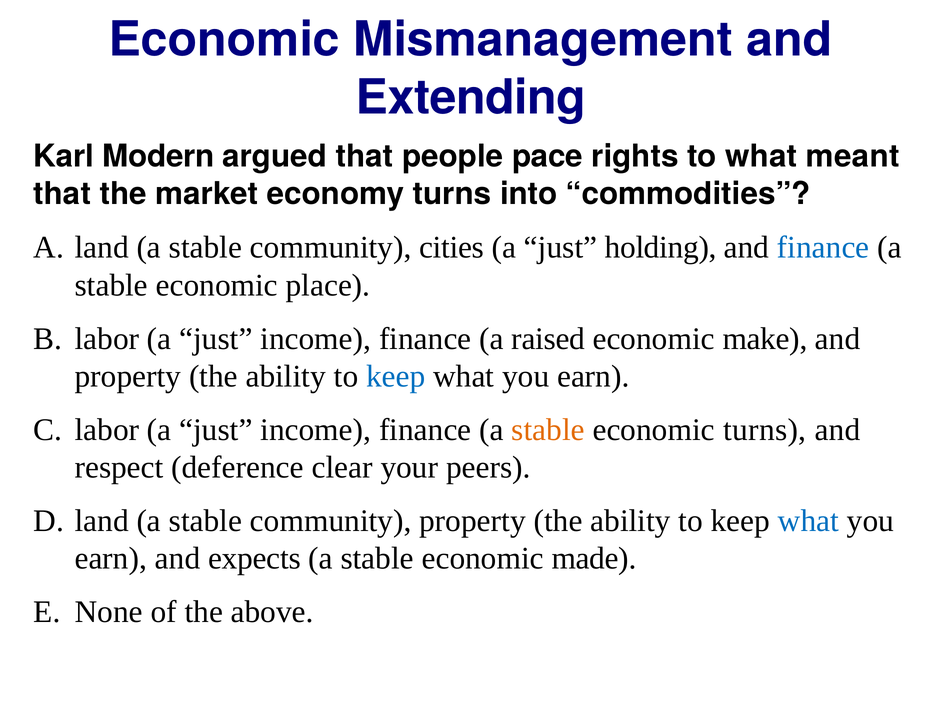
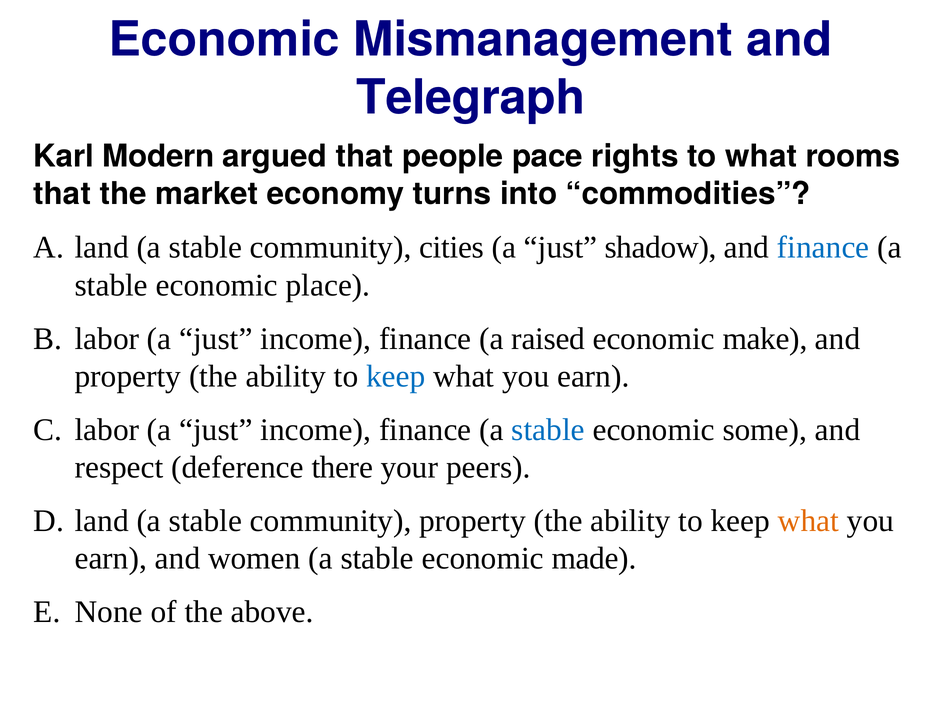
Extending: Extending -> Telegraph
meant: meant -> rooms
holding: holding -> shadow
stable at (548, 430) colour: orange -> blue
economic turns: turns -> some
clear: clear -> there
what at (808, 521) colour: blue -> orange
expects: expects -> women
